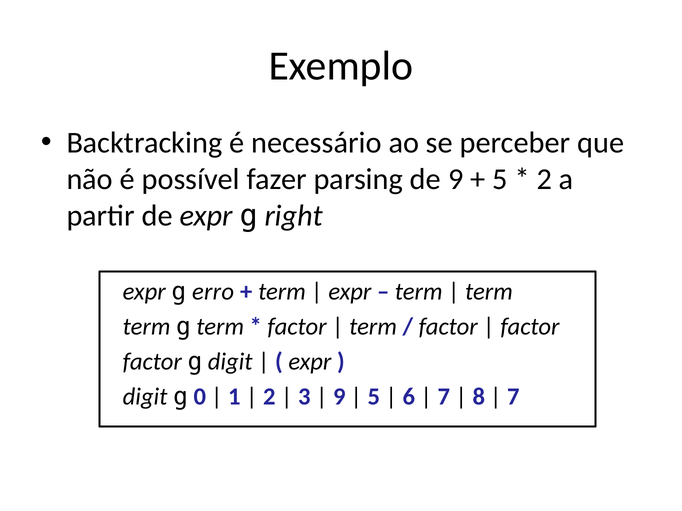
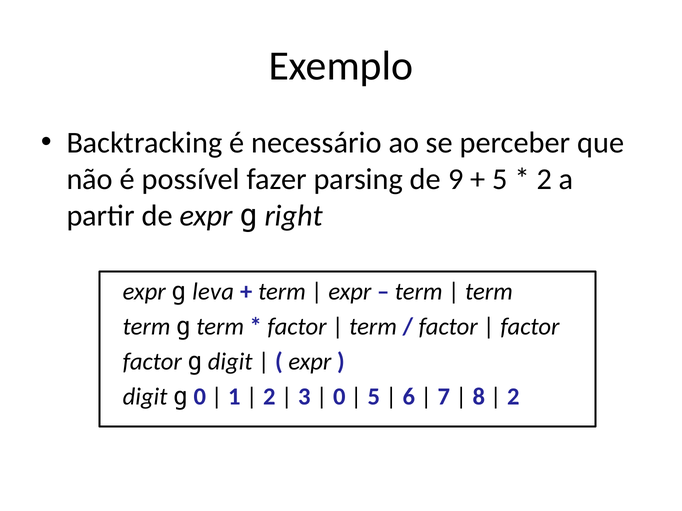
erro: erro -> leva
9 at (339, 397): 9 -> 0
7 at (514, 397): 7 -> 2
